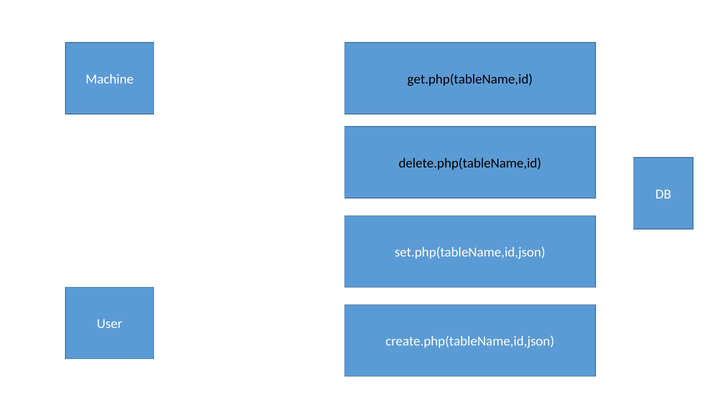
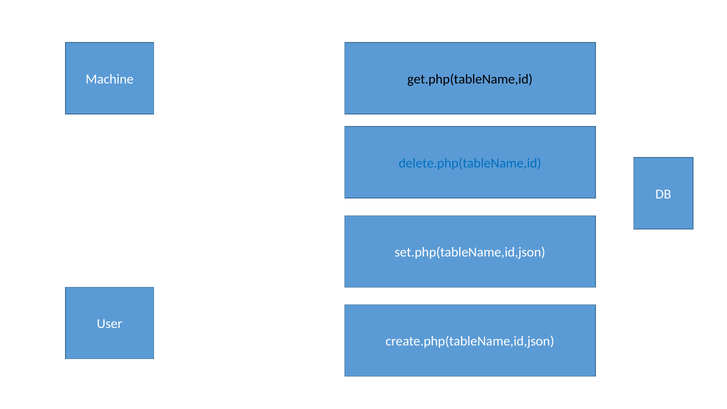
delete.php(tableName,id colour: black -> blue
